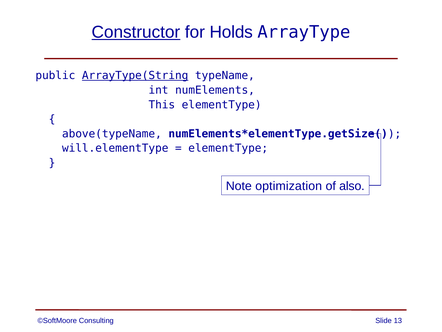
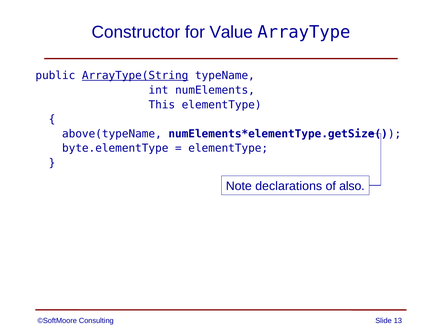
Constructor underline: present -> none
Holds: Holds -> Value
will.elementType: will.elementType -> byte.elementType
optimization: optimization -> declarations
